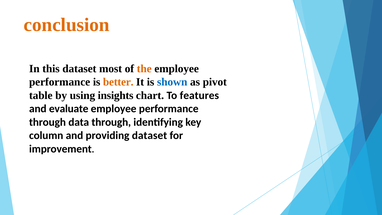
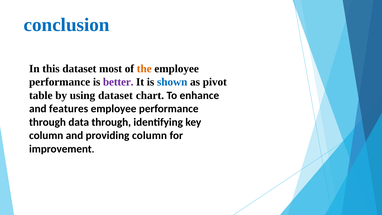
conclusion colour: orange -> blue
better colour: orange -> purple
using insights: insights -> dataset
features: features -> enhance
evaluate: evaluate -> features
providing dataset: dataset -> column
